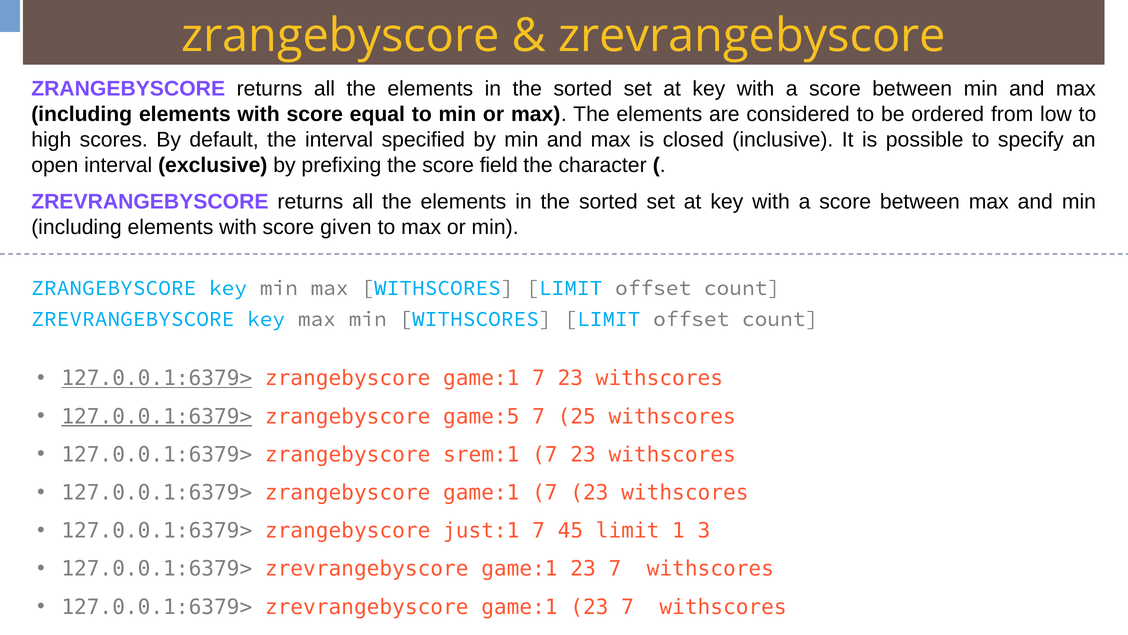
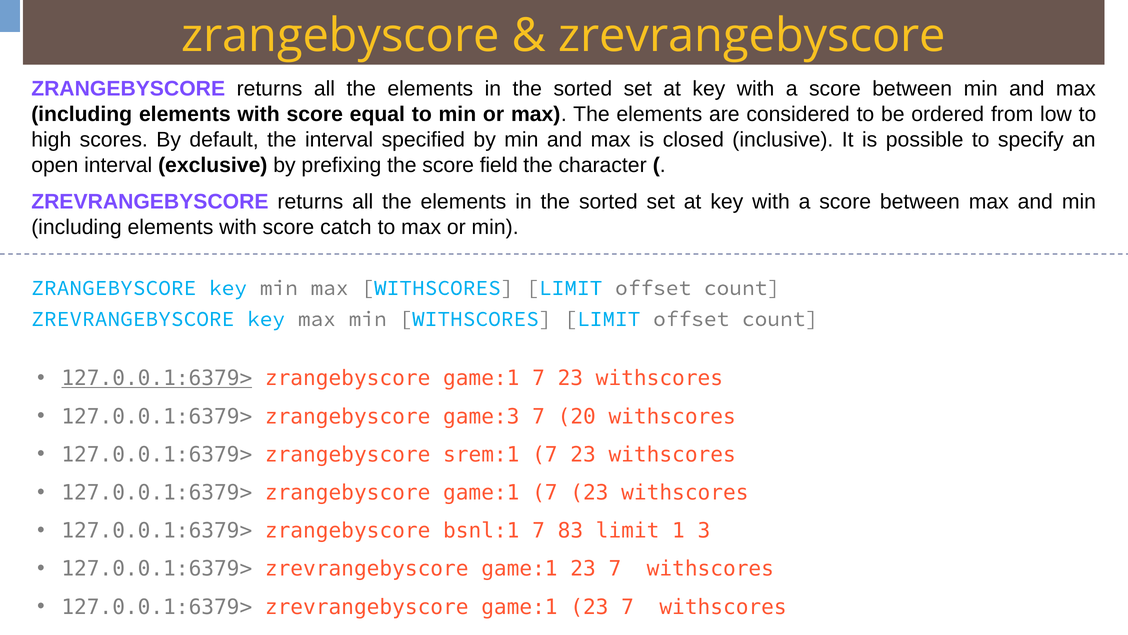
given: given -> catch
127.0.0.1:6379> at (157, 416) underline: present -> none
game:5: game:5 -> game:3
25: 25 -> 20
just:1: just:1 -> bsnl:1
45: 45 -> 83
